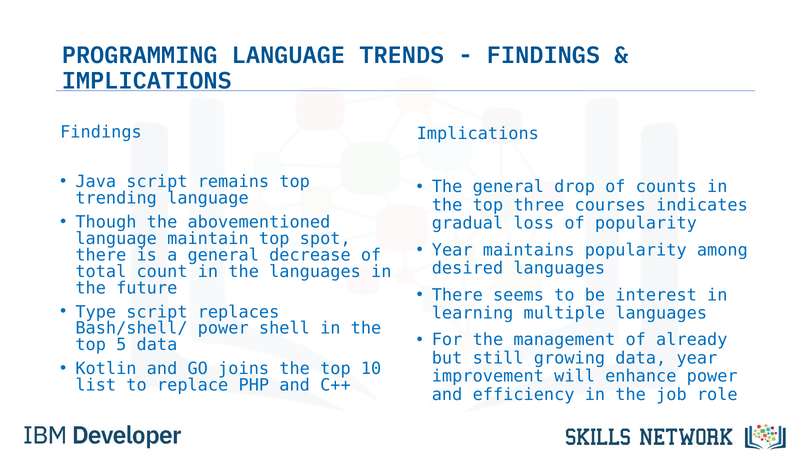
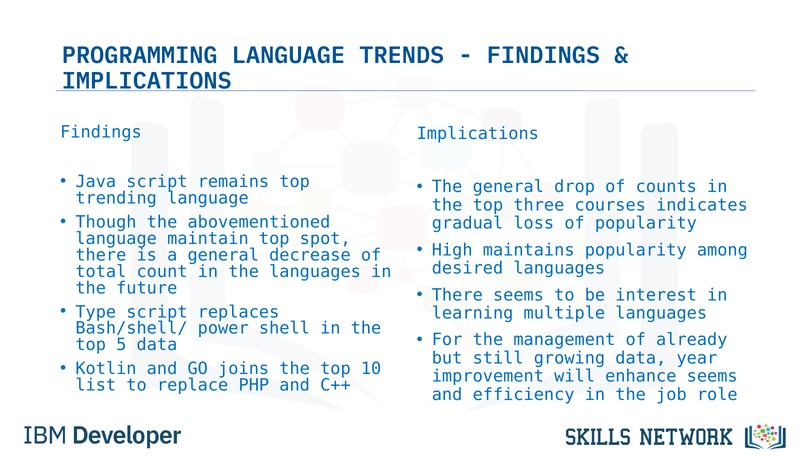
Year at (452, 250): Year -> High
enhance power: power -> seems
